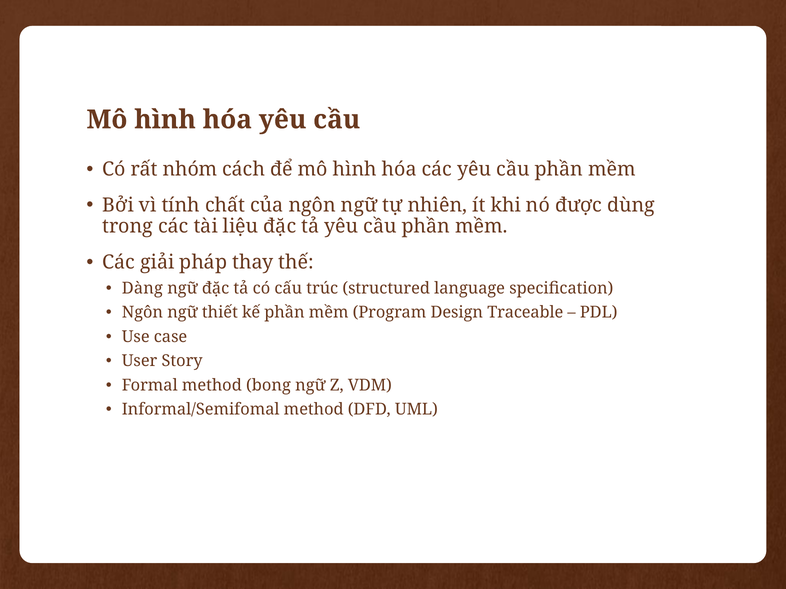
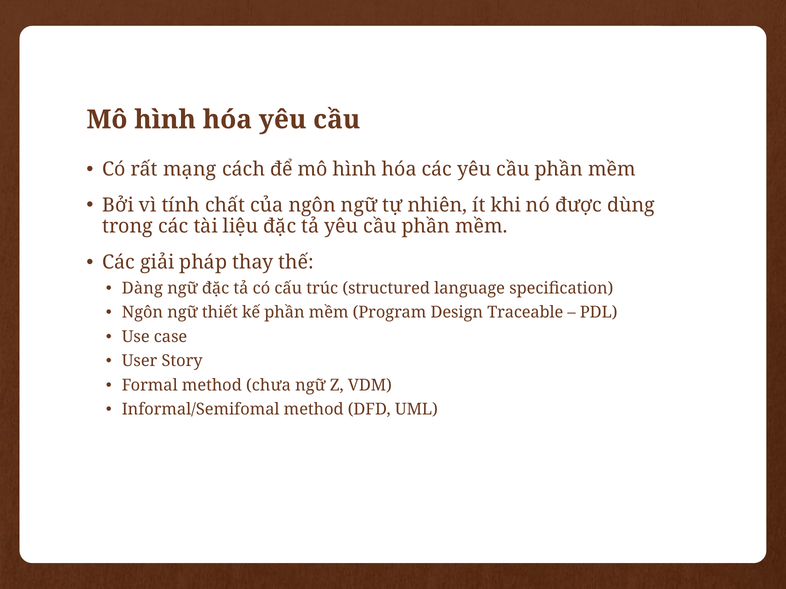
nhóm: nhóm -> mạng
bong: bong -> chưa
